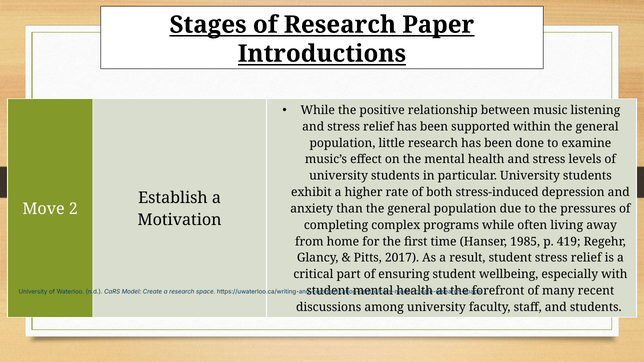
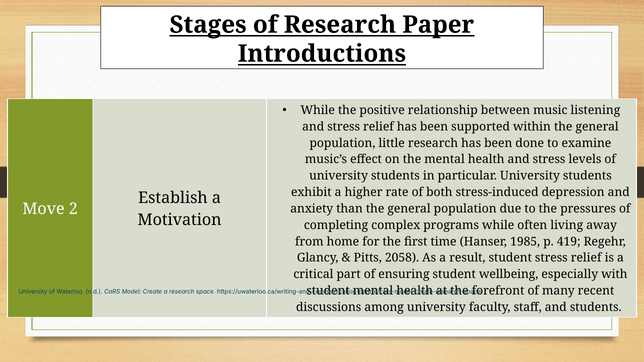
2017: 2017 -> 2058
